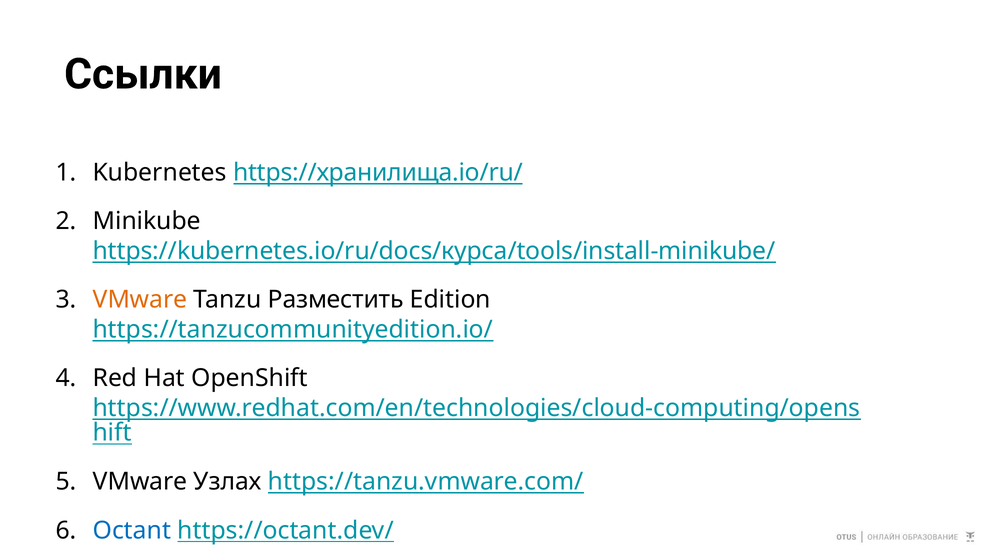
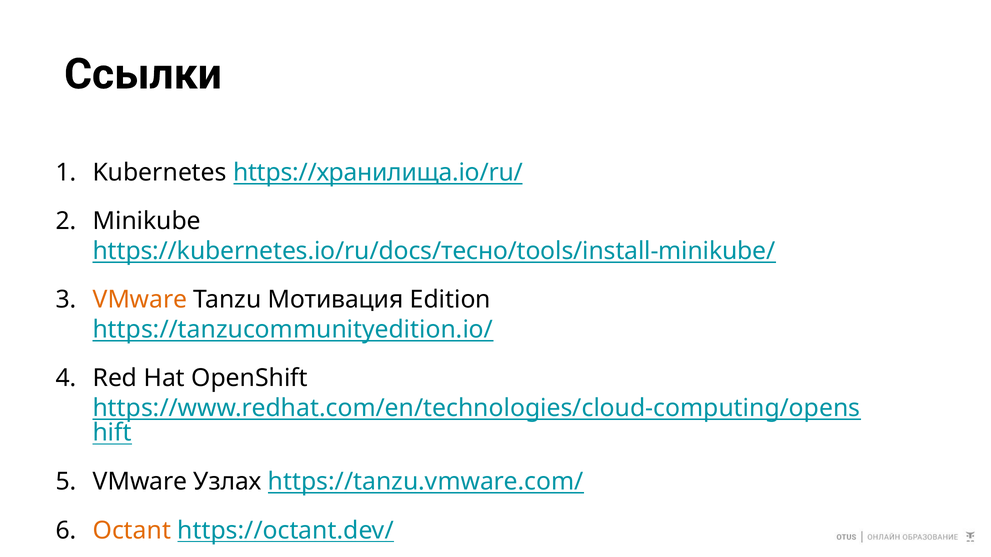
https://kubernetes.io/ru/docs/курса/tools/install-minikube/: https://kubernetes.io/ru/docs/курса/tools/install-minikube/ -> https://kubernetes.io/ru/docs/тесно/tools/install-minikube/
Разместить: Разместить -> Мотивация
Octant colour: blue -> orange
